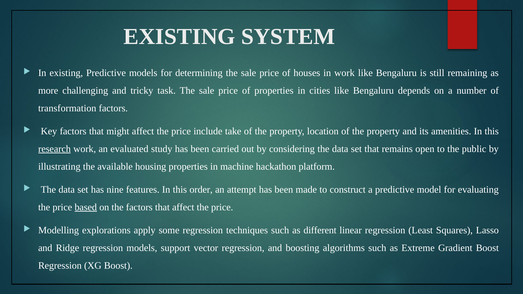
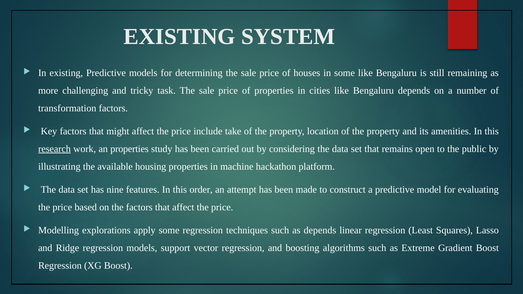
in work: work -> some
an evaluated: evaluated -> properties
based underline: present -> none
as different: different -> depends
